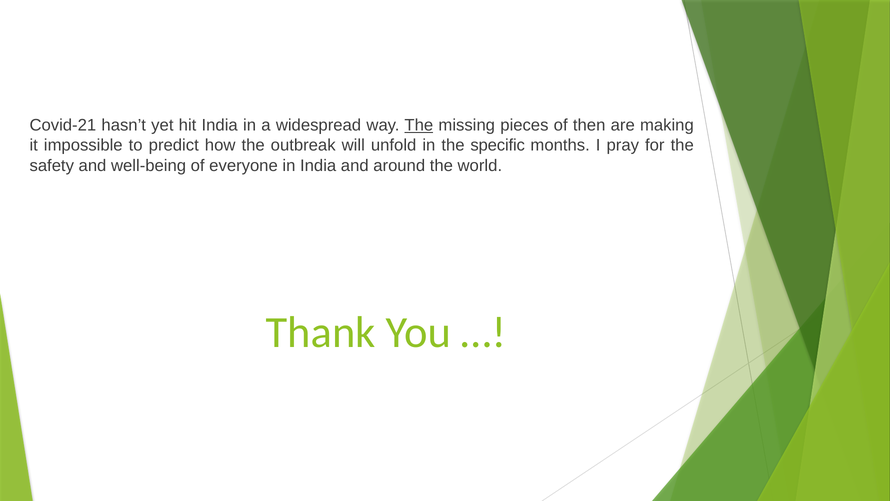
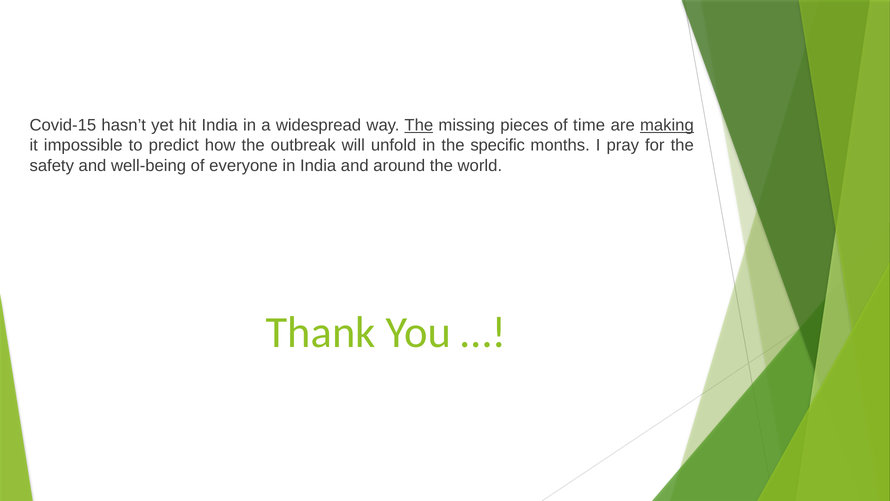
Covid-21: Covid-21 -> Covid-15
then: then -> time
making underline: none -> present
